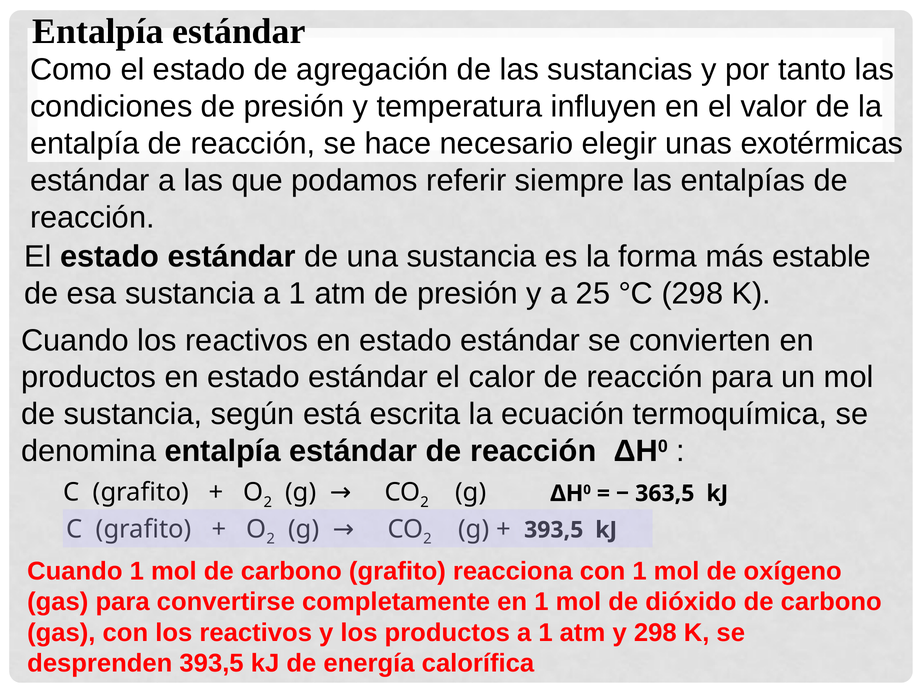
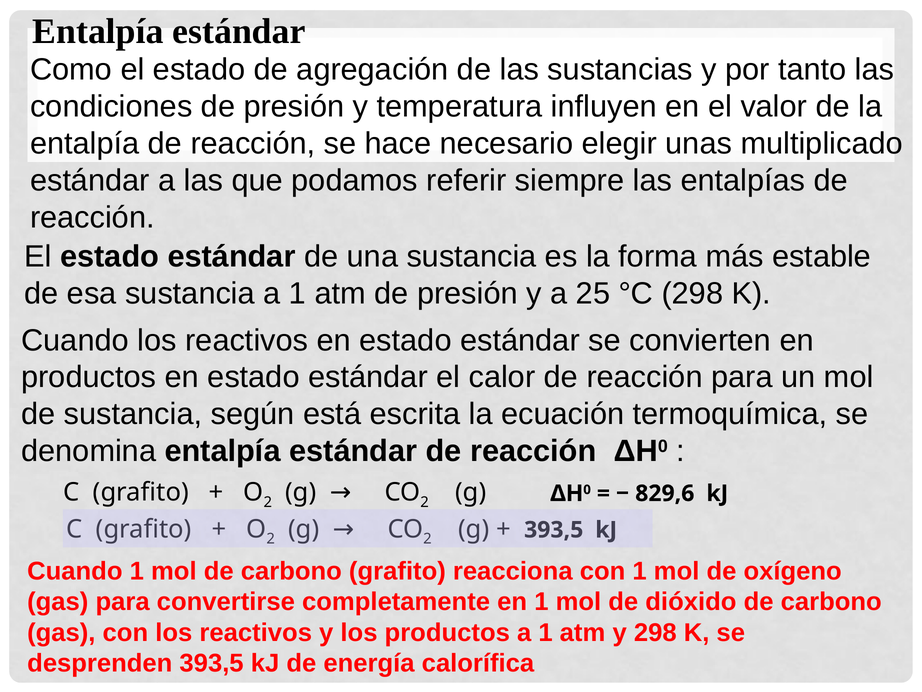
exotérmicas: exotérmicas -> multiplicado
363,5: 363,5 -> 829,6
